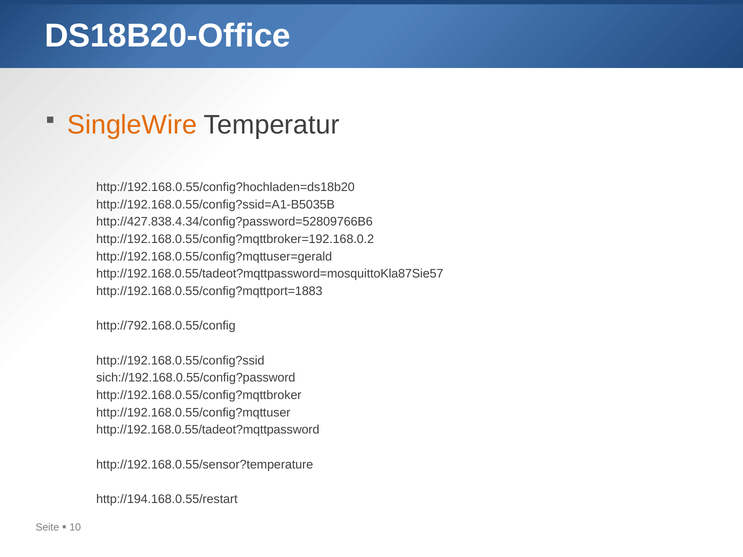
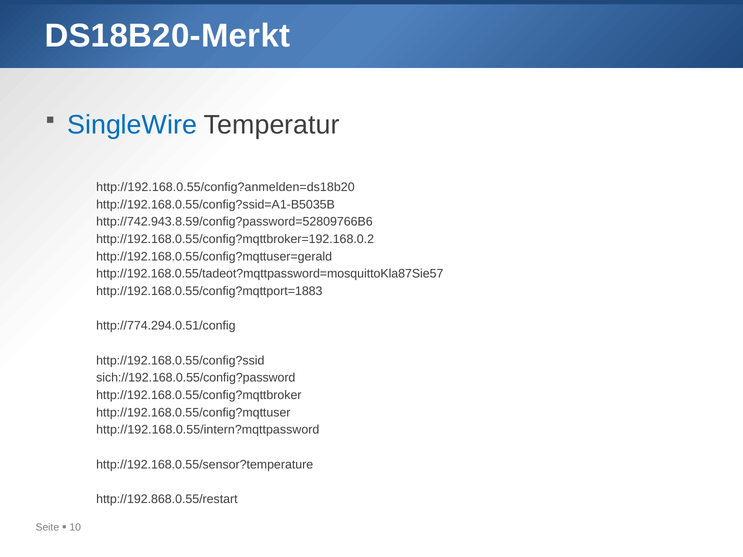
DS18B20-Office: DS18B20-Office -> DS18B20-Merkt
SingleWire colour: orange -> blue
http://192.168.0.55/config?hochladen=ds18b20: http://192.168.0.55/config?hochladen=ds18b20 -> http://192.168.0.55/config?anmelden=ds18b20
http://427.838.4.34/config?password=52809766B6: http://427.838.4.34/config?password=52809766B6 -> http://742.943.8.59/config?password=52809766B6
http://792.168.0.55/config: http://792.168.0.55/config -> http://774.294.0.51/config
http://192.168.0.55/tadeot?mqttpassword: http://192.168.0.55/tadeot?mqttpassword -> http://192.168.0.55/intern?mqttpassword
http://194.168.0.55/restart: http://194.168.0.55/restart -> http://192.868.0.55/restart
